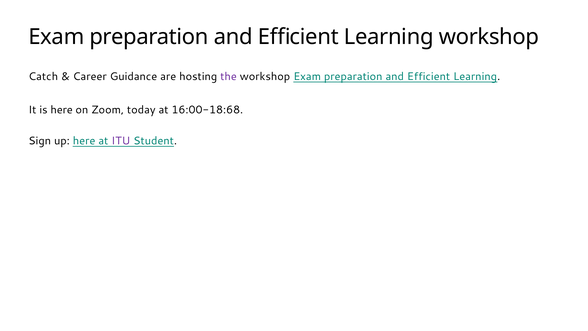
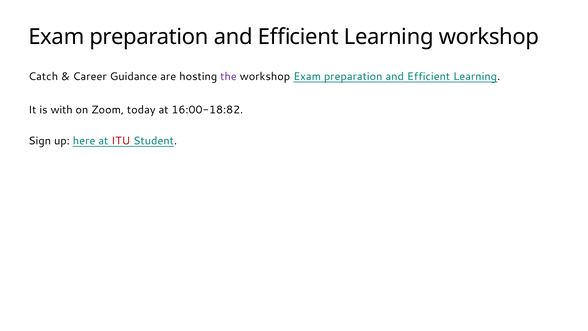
is here: here -> with
16:00-18:68: 16:00-18:68 -> 16:00-18:82
ITU colour: purple -> red
